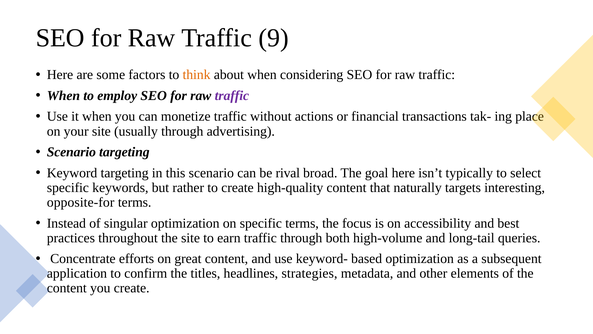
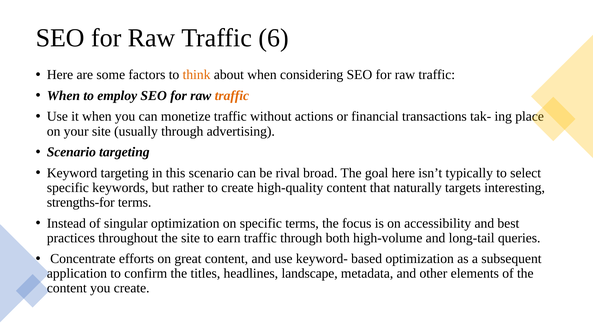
9: 9 -> 6
traffic at (232, 95) colour: purple -> orange
opposite-for: opposite-for -> strengths-for
strategies: strategies -> landscape
